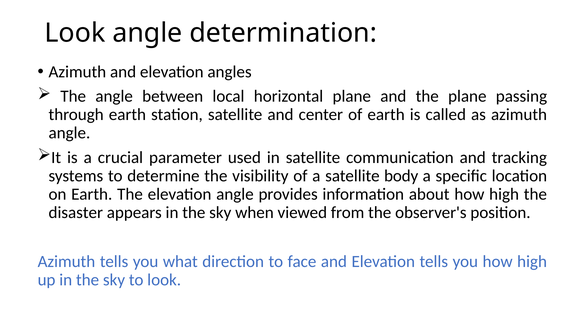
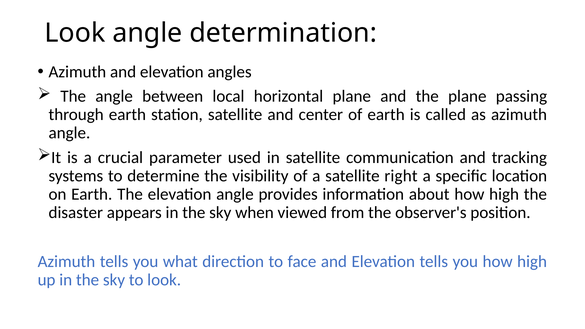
body: body -> right
